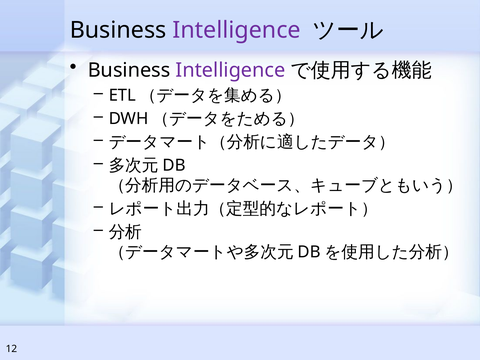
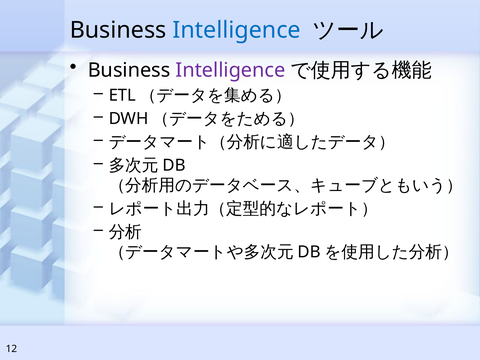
Intelligence at (237, 30) colour: purple -> blue
